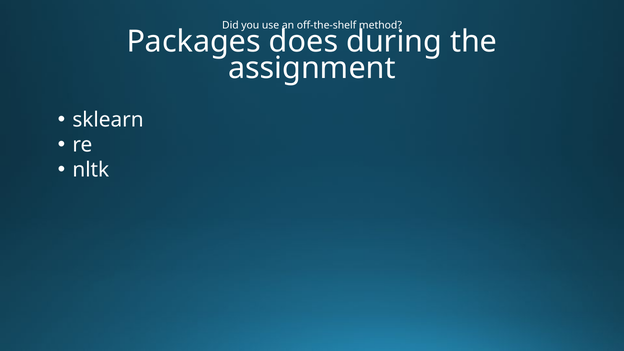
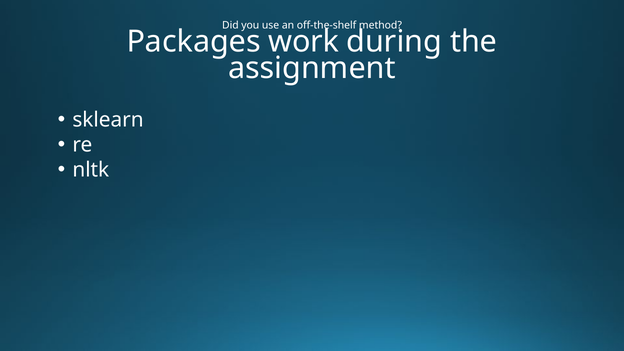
does: does -> work
